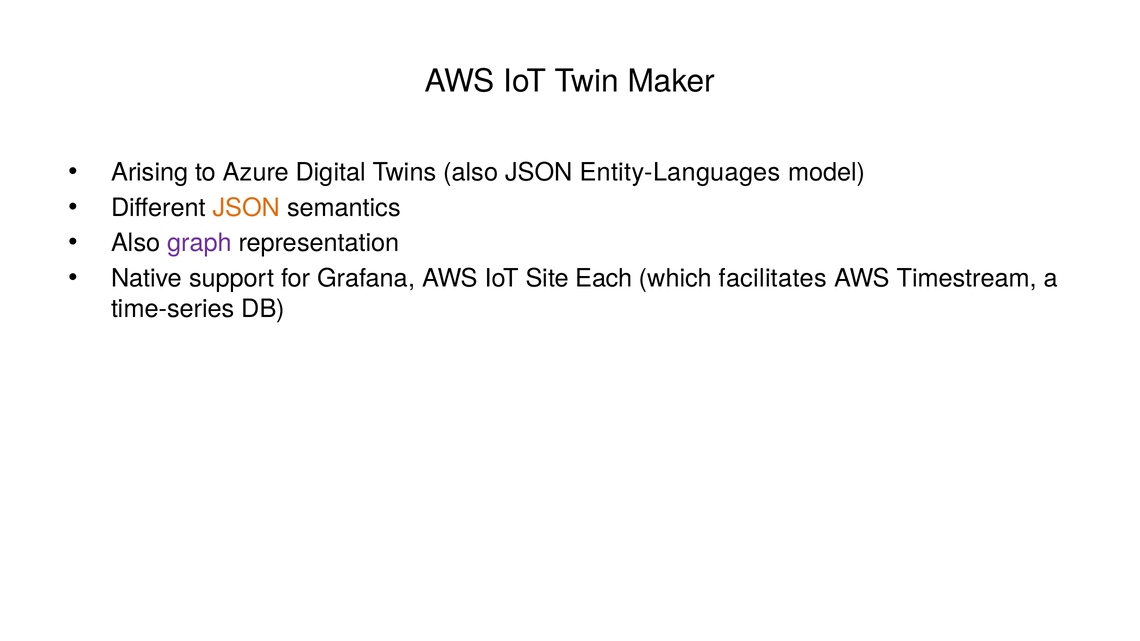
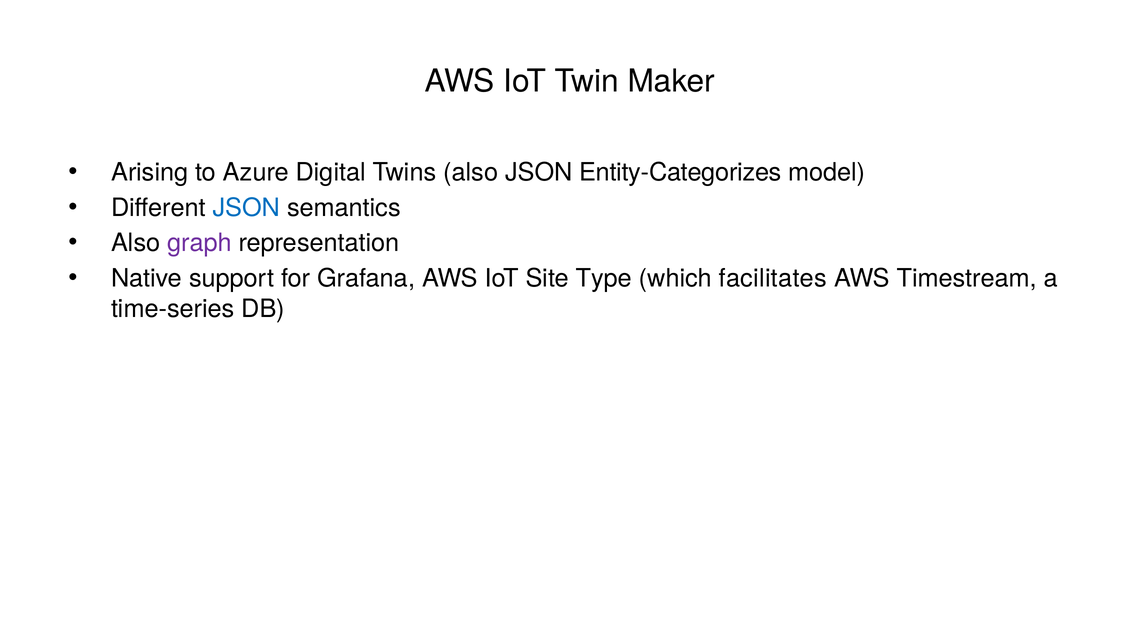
Entity-Languages: Entity-Languages -> Entity-Categorizes
JSON at (246, 208) colour: orange -> blue
Each: Each -> Type
